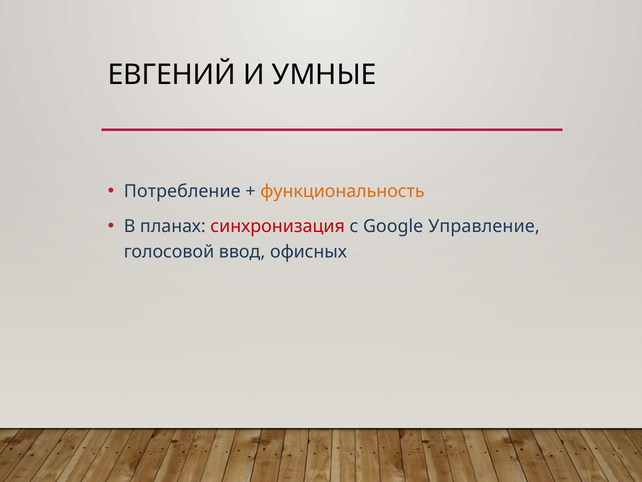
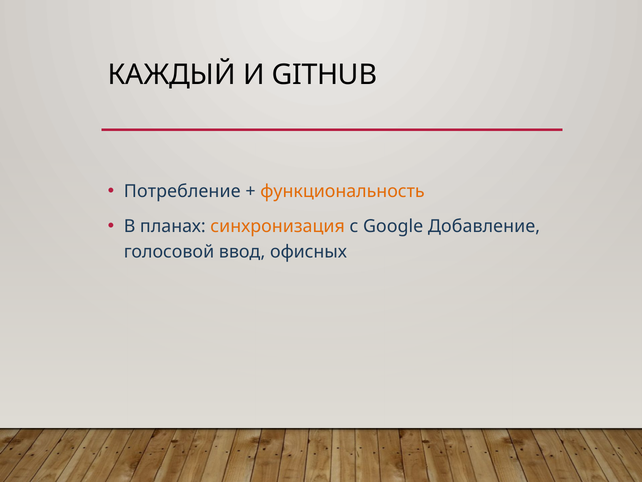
ЕВГЕНИЙ: ЕВГЕНИЙ -> КАЖДЫЙ
УМНЫЕ: УМНЫЕ -> GITHUB
синхронизация colour: red -> orange
Управление: Управление -> Добавление
